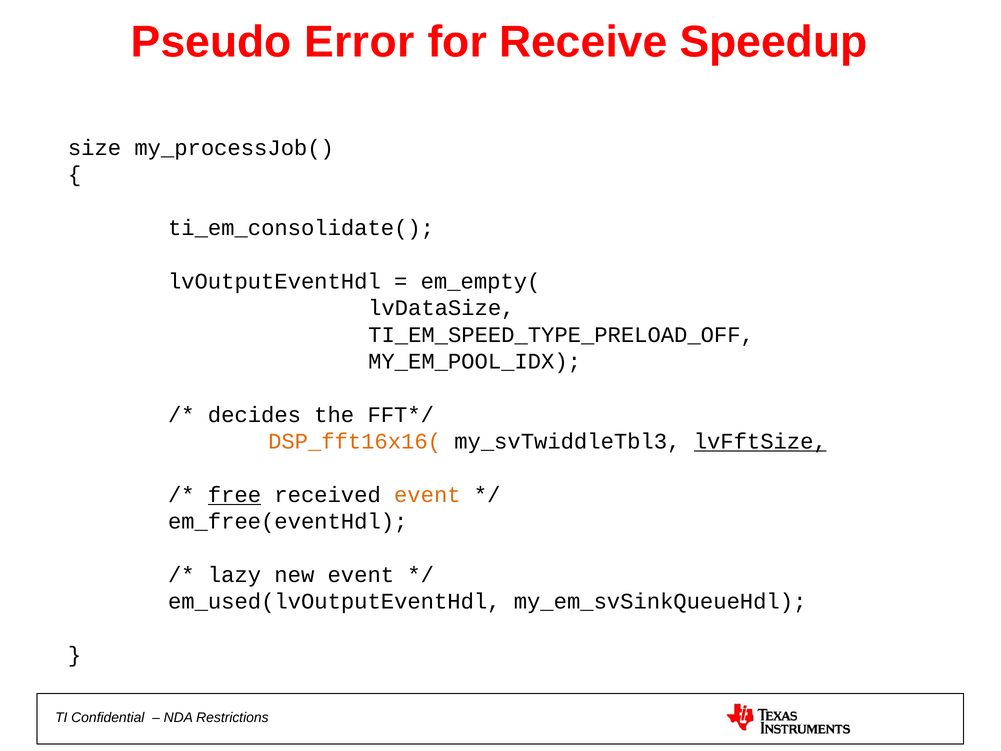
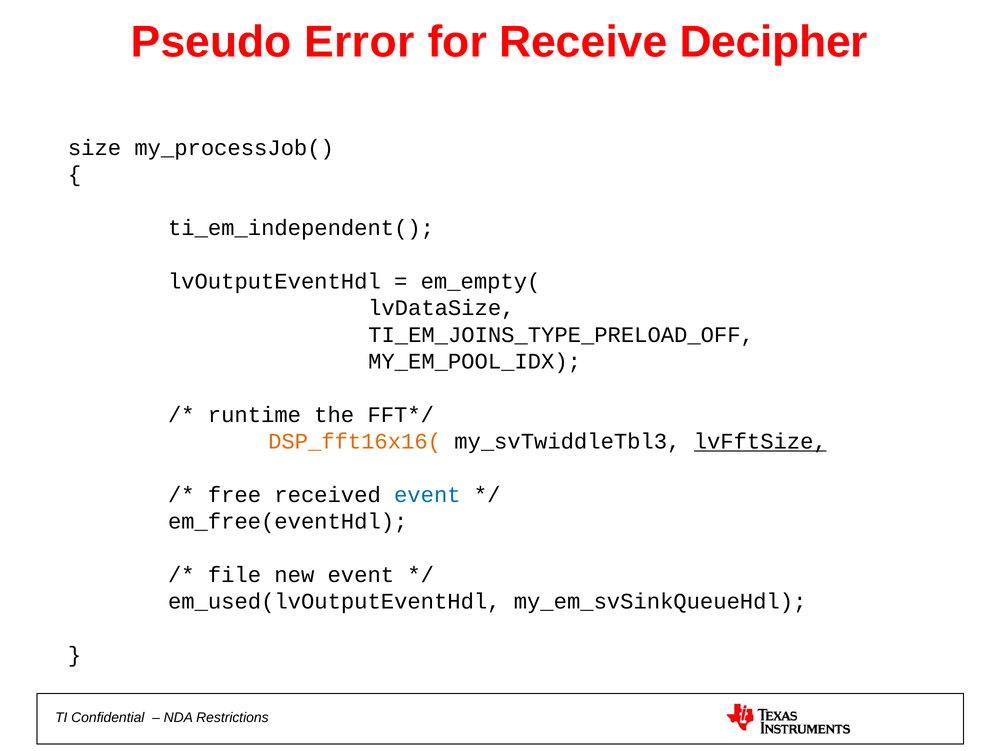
Speedup: Speedup -> Decipher
ti_em_consolidate(: ti_em_consolidate( -> ti_em_independent(
TI_EM_SPEED_TYPE_PRELOAD_OFF: TI_EM_SPEED_TYPE_PRELOAD_OFF -> TI_EM_JOINS_TYPE_PRELOAD_OFF
decides: decides -> runtime
free underline: present -> none
event at (427, 495) colour: orange -> blue
lazy: lazy -> file
